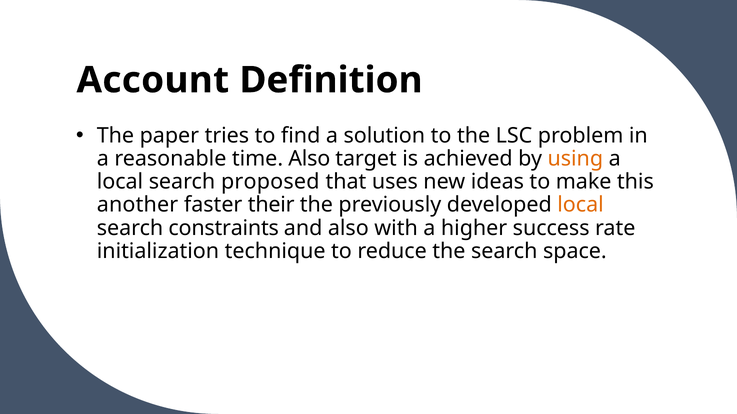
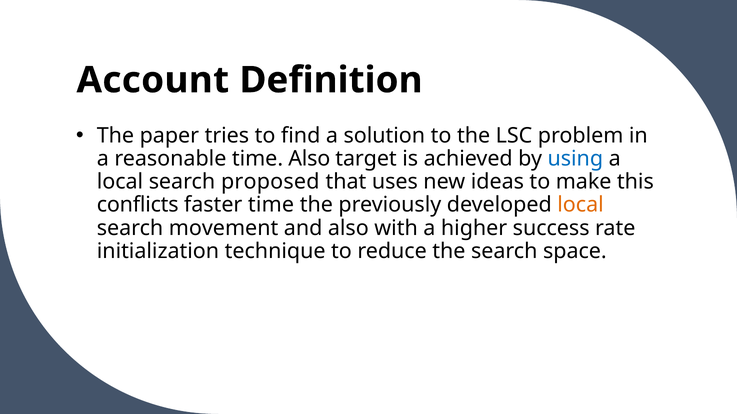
using colour: orange -> blue
another: another -> conflicts
faster their: their -> time
constraints: constraints -> movement
